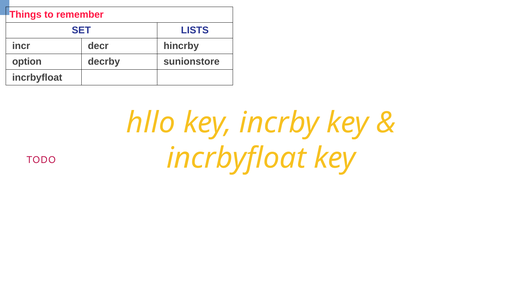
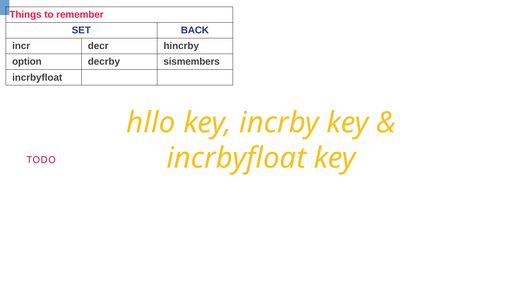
LISTS: LISTS -> BACK
sunionstore: sunionstore -> sismembers
